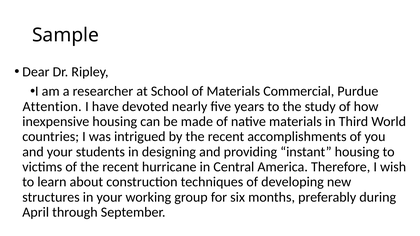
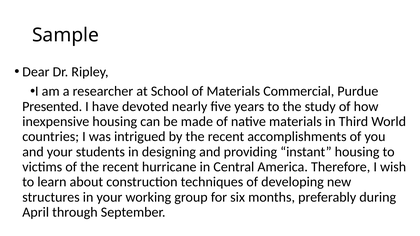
Attention: Attention -> Presented
